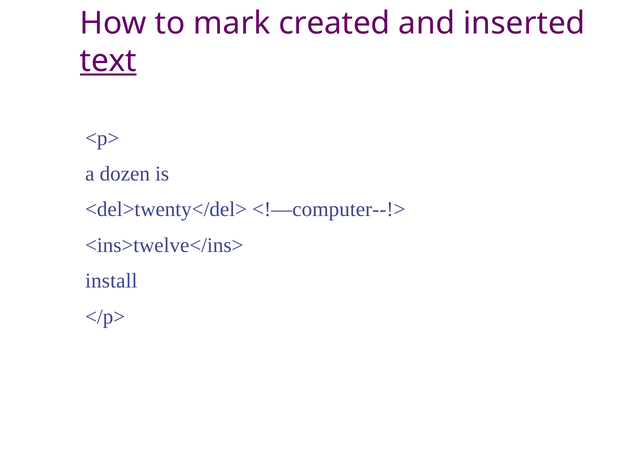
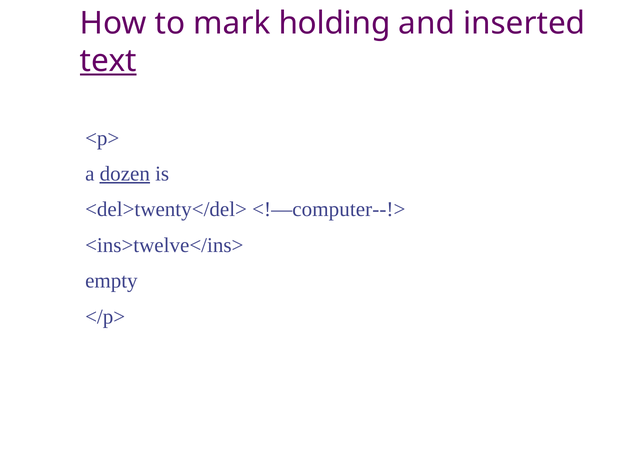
created: created -> holding
dozen underline: none -> present
install: install -> empty
